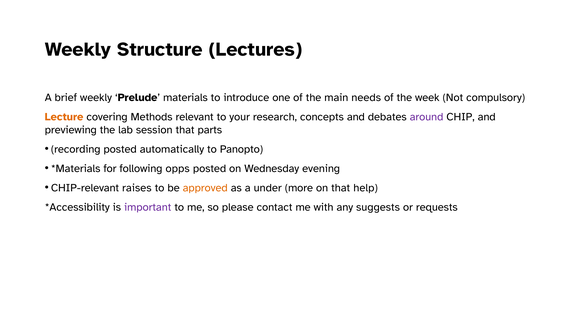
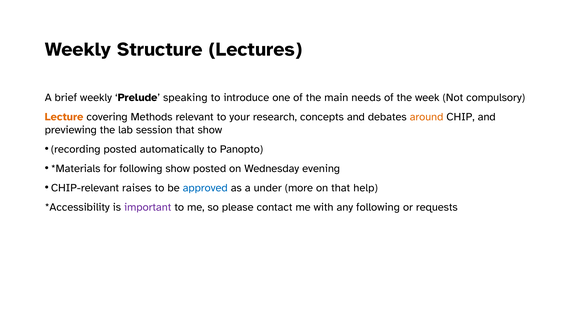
materials: materials -> speaking
around colour: purple -> orange
that parts: parts -> show
following opps: opps -> show
approved colour: orange -> blue
any suggests: suggests -> following
